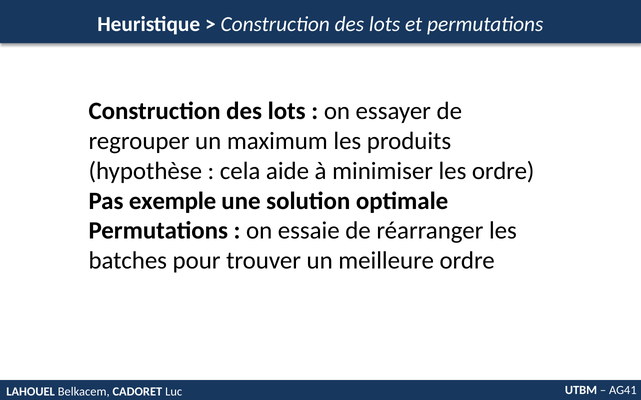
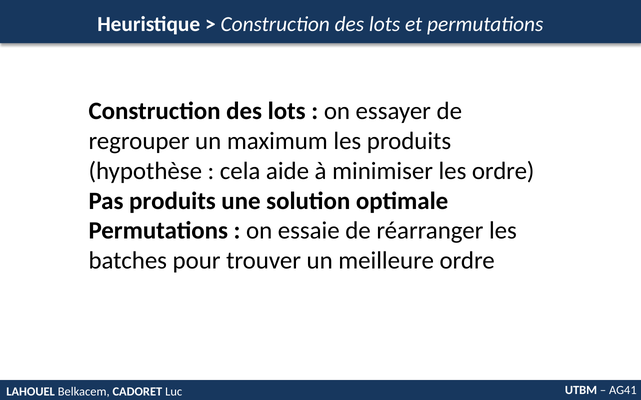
Pas exemple: exemple -> produits
